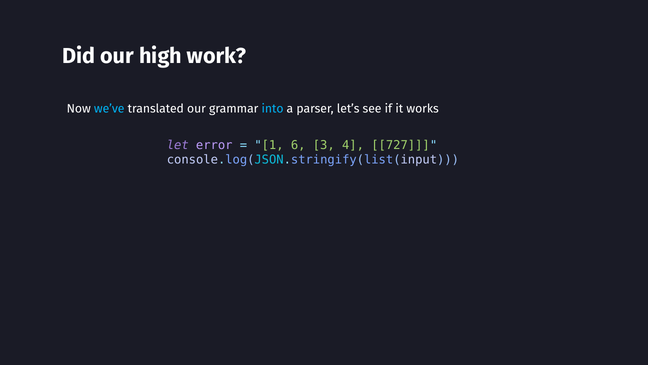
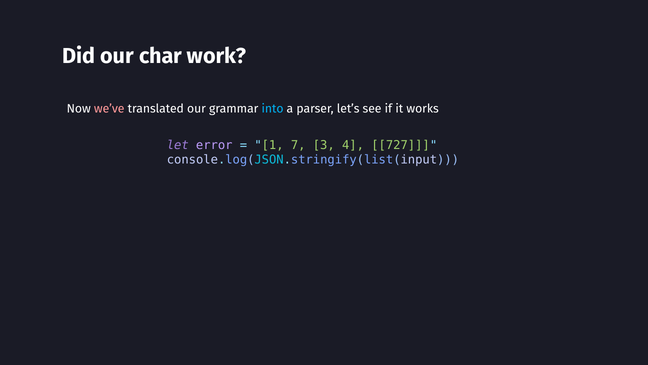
high: high -> char
we’ve colour: light blue -> pink
6: 6 -> 7
